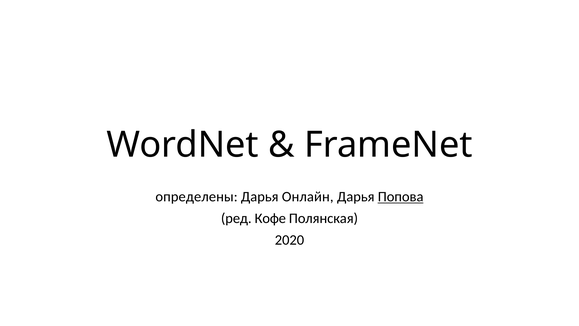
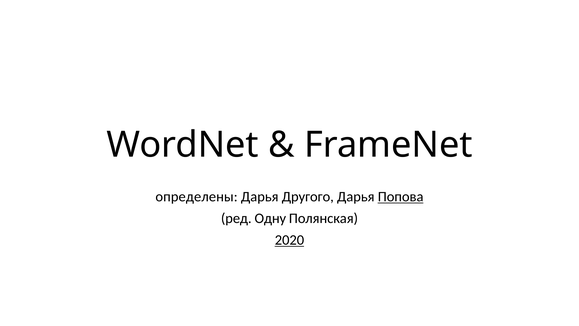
Онлайн: Онлайн -> Другого
Кофе: Кофе -> Одну
2020 underline: none -> present
